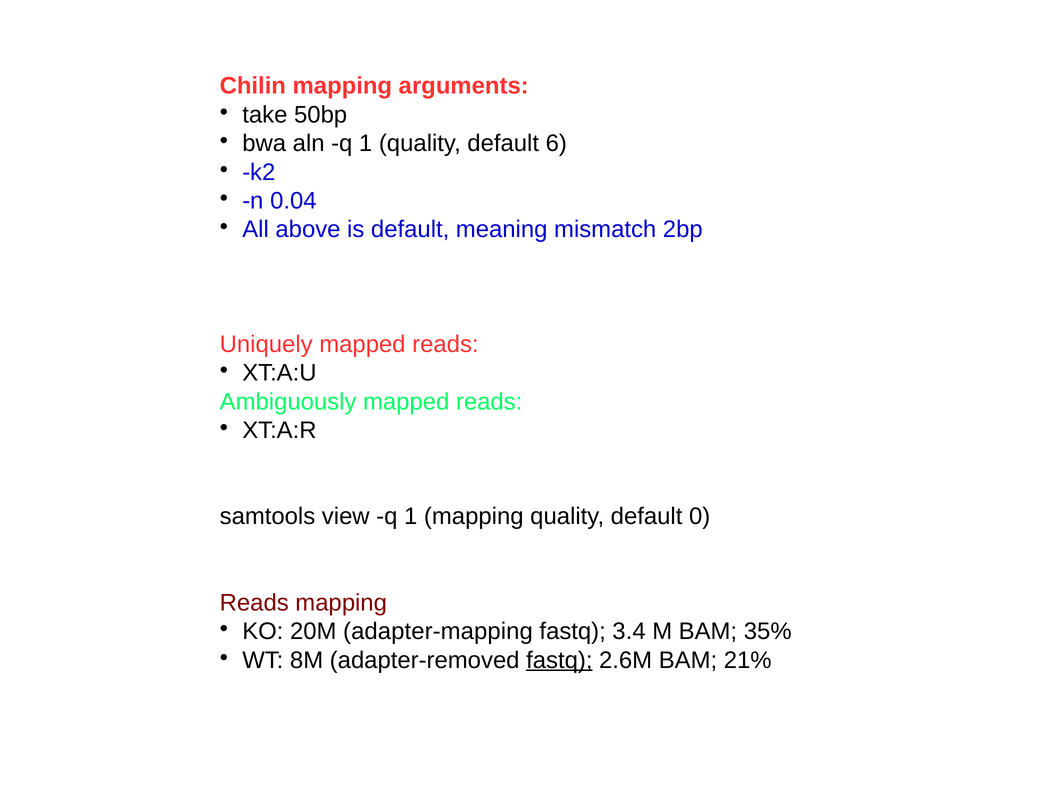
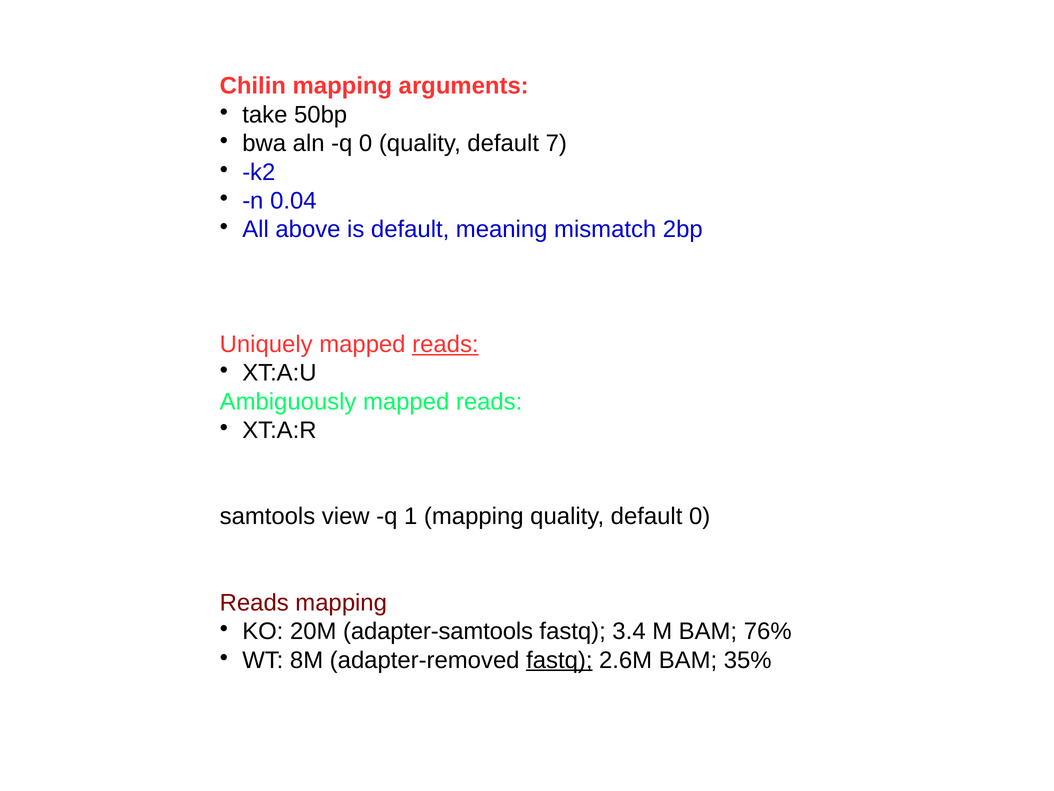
aln q 1: 1 -> 0
6: 6 -> 7
reads at (445, 344) underline: none -> present
adapter-mapping: adapter-mapping -> adapter-samtools
35%: 35% -> 76%
21%: 21% -> 35%
